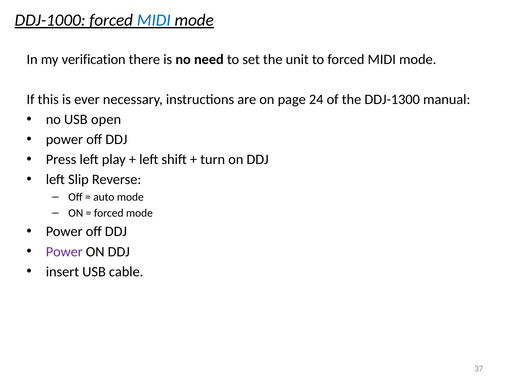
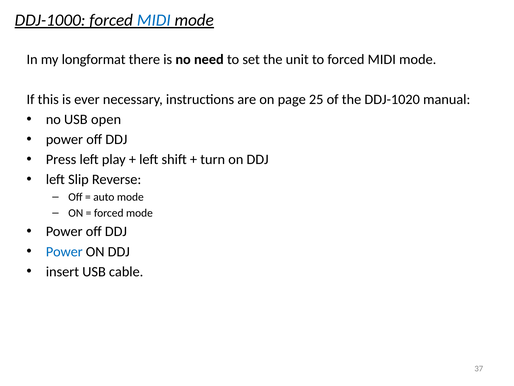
verification: verification -> longformat
24: 24 -> 25
DDJ-1300: DDJ-1300 -> DDJ-1020
Power at (64, 251) colour: purple -> blue
